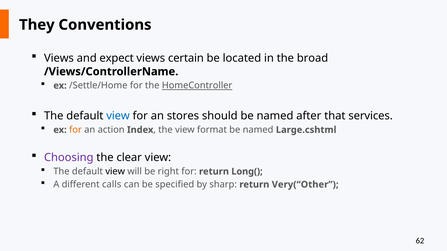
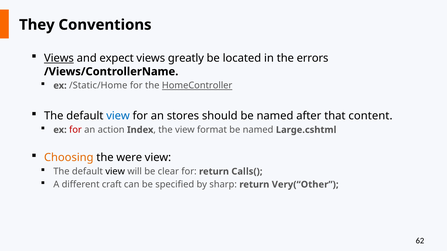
Views at (59, 58) underline: none -> present
certain: certain -> greatly
broad: broad -> errors
/Settle/Home: /Settle/Home -> /Static/Home
services: services -> content
for at (75, 130) colour: orange -> red
Choosing colour: purple -> orange
clear: clear -> were
right: right -> clear
Long(: Long( -> Calls(
calls: calls -> craft
